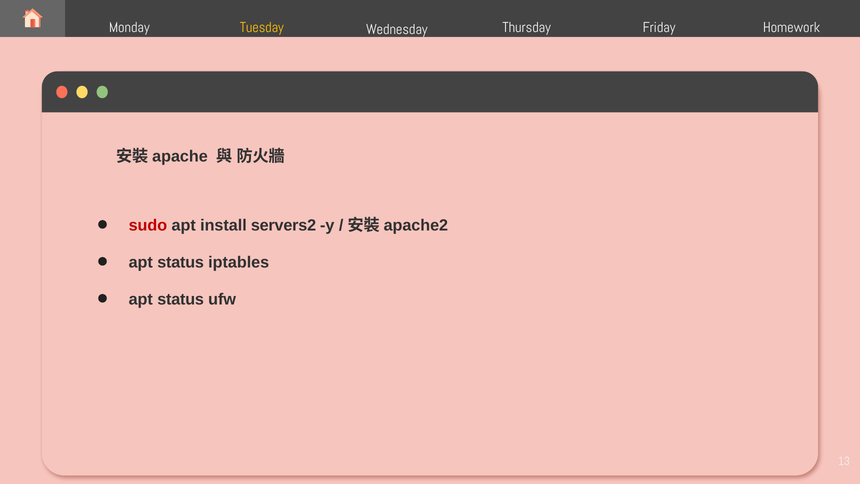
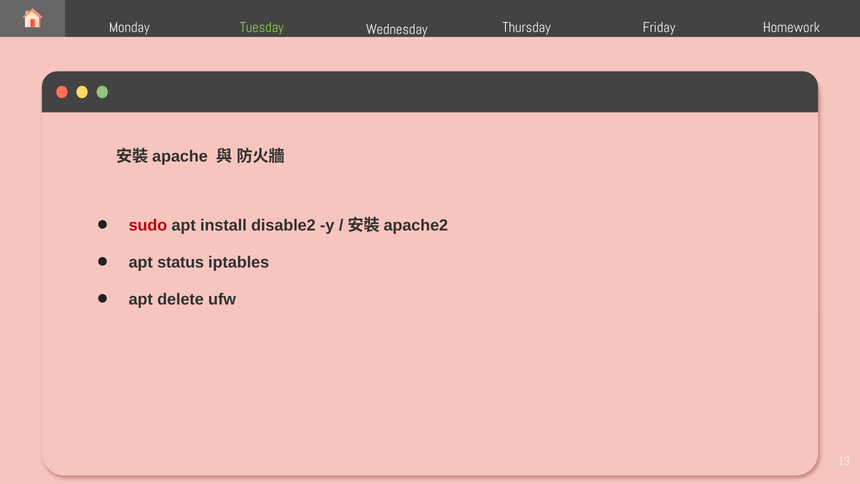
Tuesday colour: yellow -> light green
servers2: servers2 -> disable2
status at (181, 299): status -> delete
